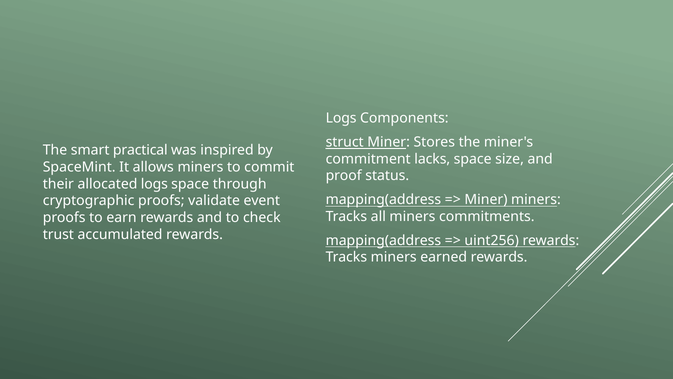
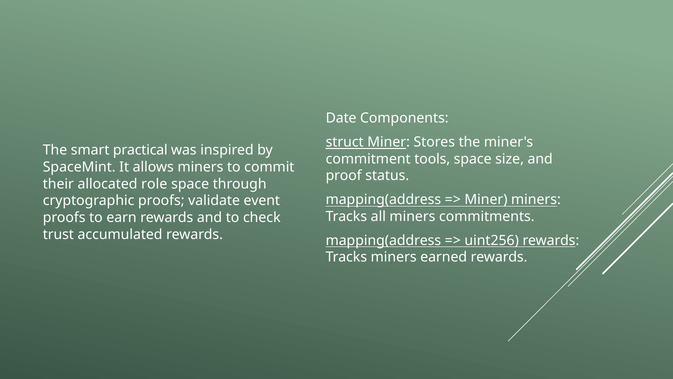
Logs at (341, 118): Logs -> Date
lacks: lacks -> tools
allocated logs: logs -> role
